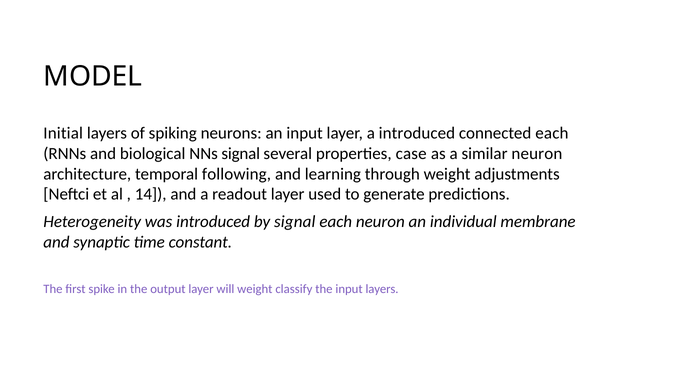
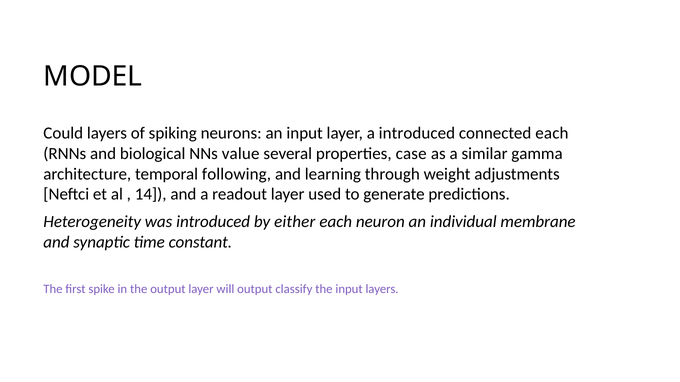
Initial: Initial -> Could
NNs signal: signal -> value
similar neuron: neuron -> gamma
by signal: signal -> either
will weight: weight -> output
